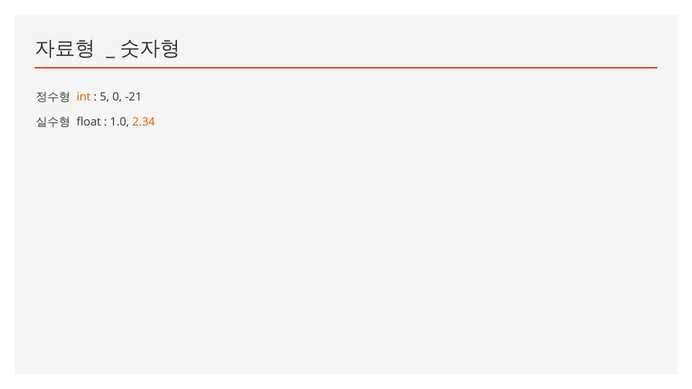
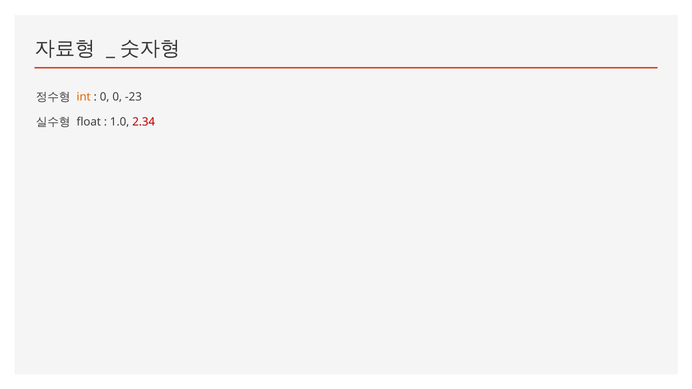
5 at (105, 97): 5 -> 0
-21: -21 -> -23
2.34 colour: orange -> red
